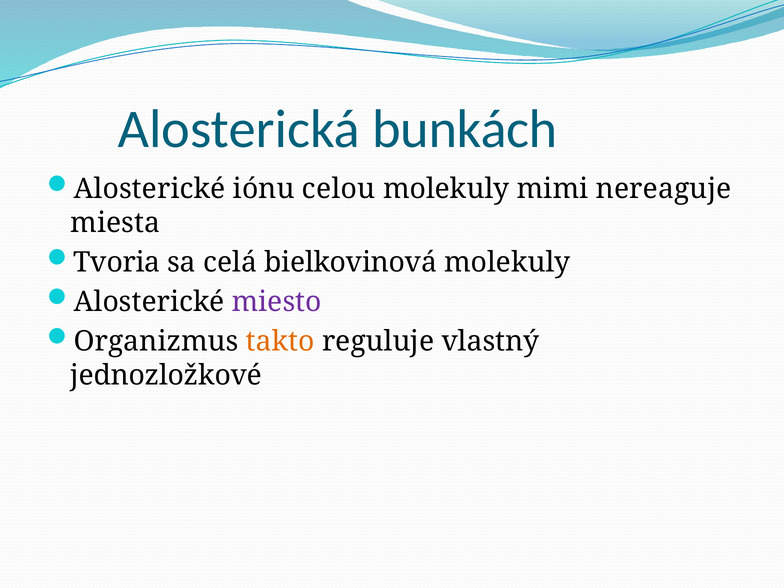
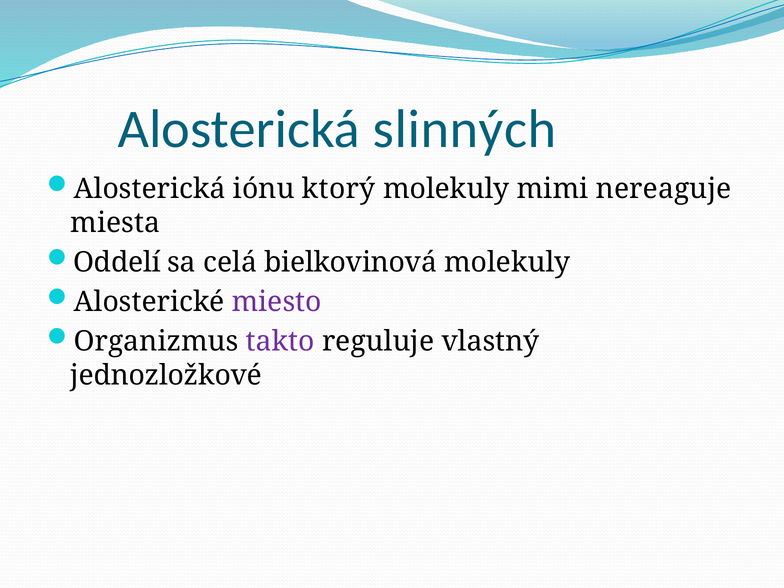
bunkách: bunkách -> slinných
Alosterické at (150, 189): Alosterické -> Alosterická
celou: celou -> ktorý
Tvoria: Tvoria -> Oddelí
takto colour: orange -> purple
